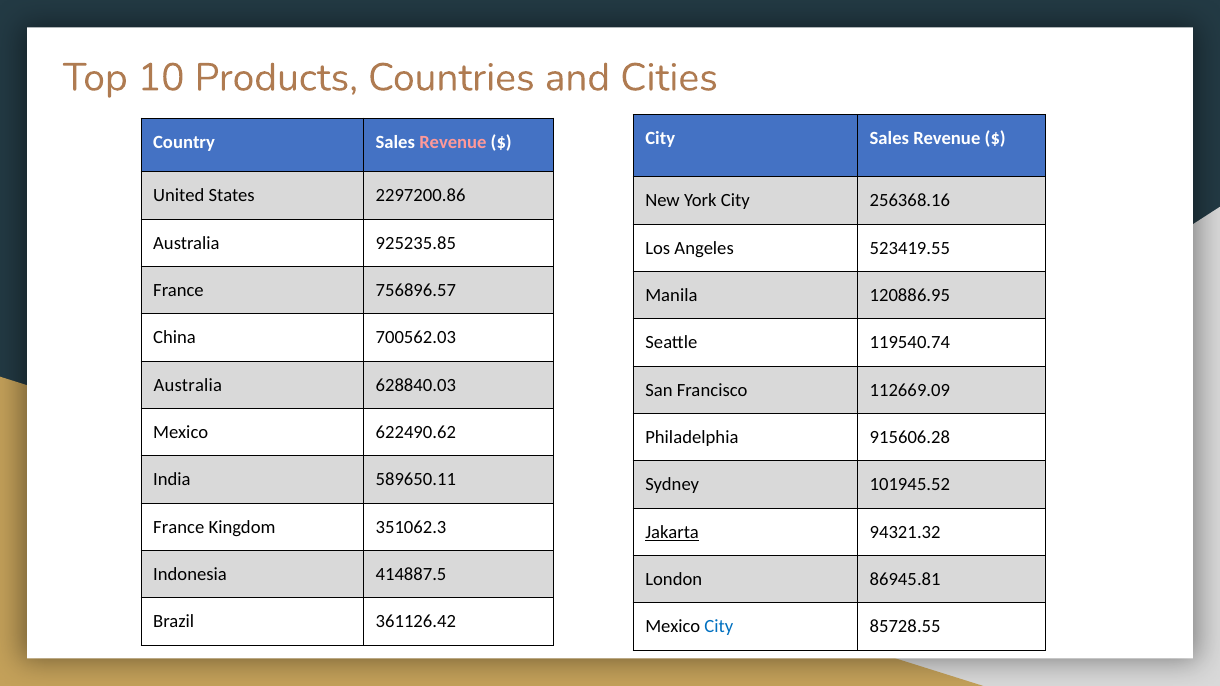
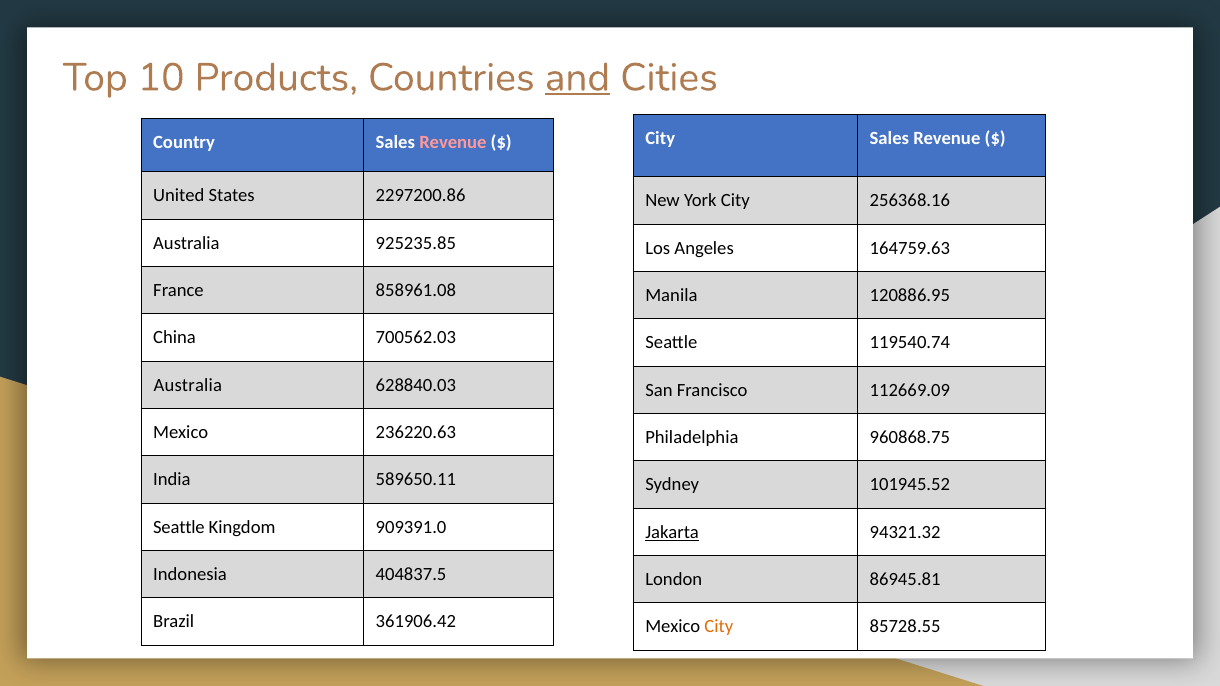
and underline: none -> present
523419.55: 523419.55 -> 164759.63
756896.57: 756896.57 -> 858961.08
622490.62: 622490.62 -> 236220.63
915606.28: 915606.28 -> 960868.75
France at (179, 527): France -> Seattle
351062.3: 351062.3 -> 909391.0
414887.5: 414887.5 -> 404837.5
361126.42: 361126.42 -> 361906.42
City at (719, 627) colour: blue -> orange
